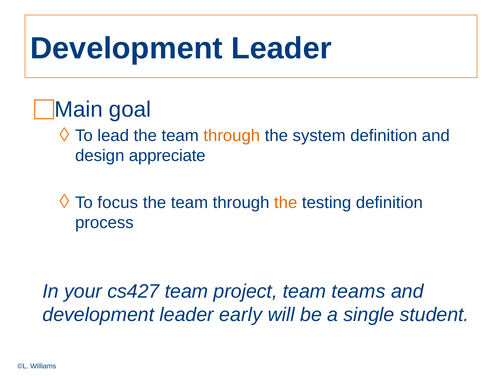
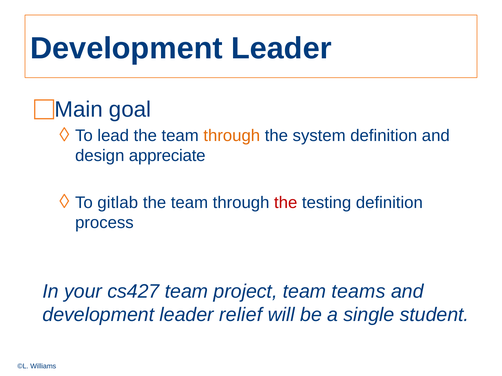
focus: focus -> gitlab
the at (286, 203) colour: orange -> red
early: early -> relief
